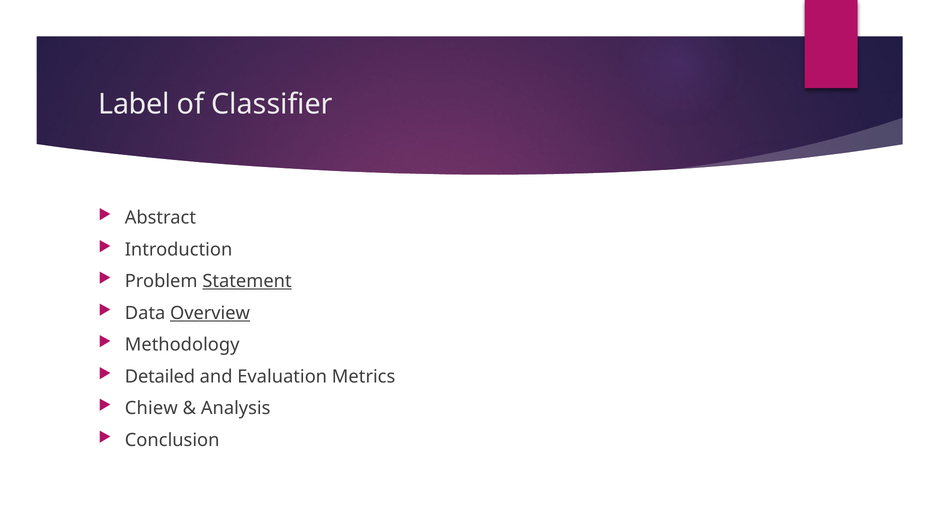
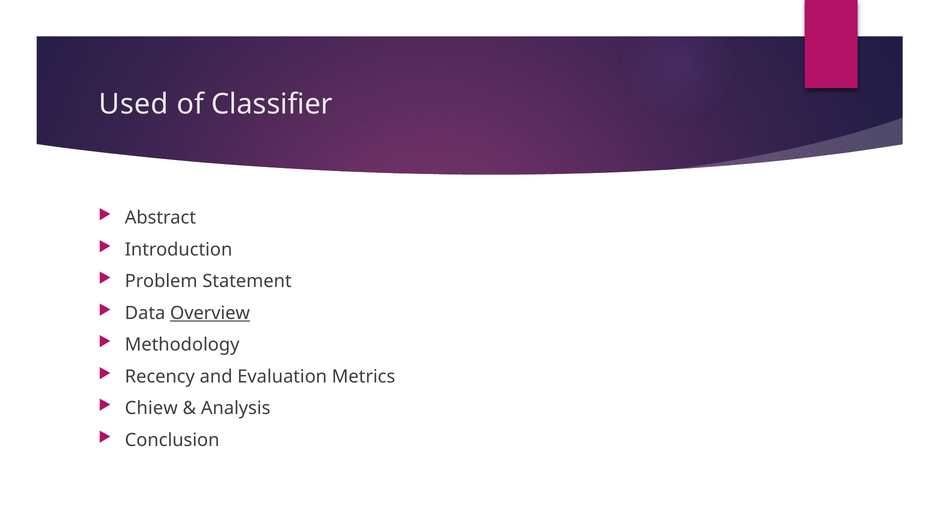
Label: Label -> Used
Statement underline: present -> none
Detailed: Detailed -> Recency
